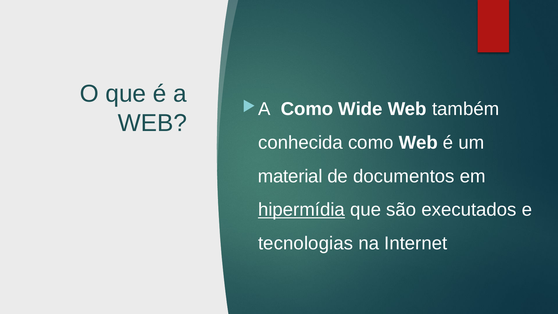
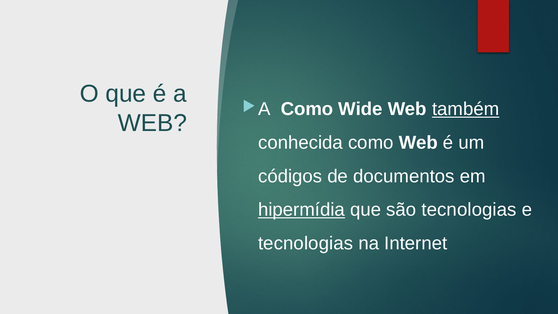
também underline: none -> present
material: material -> códigos
são executados: executados -> tecnologias
